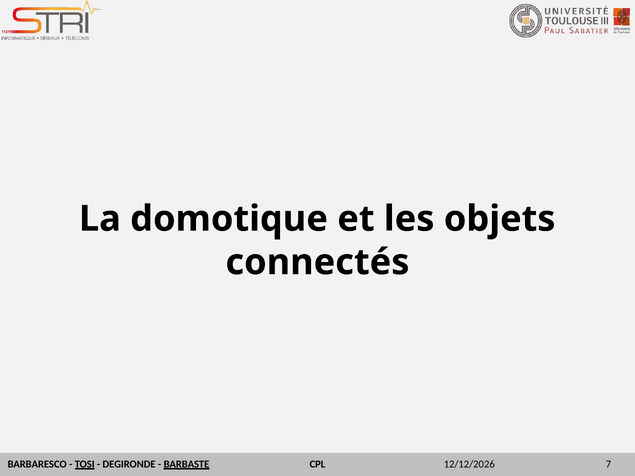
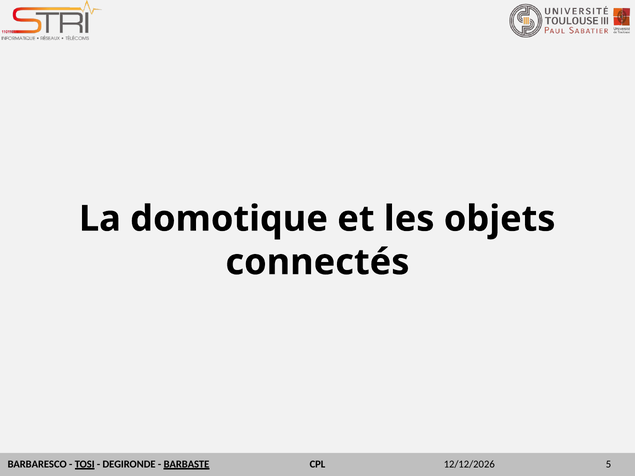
7: 7 -> 5
